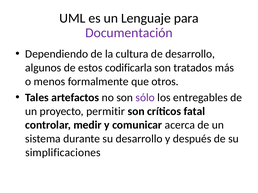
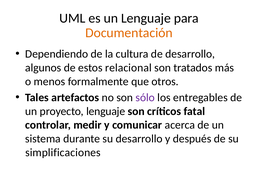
Documentación colour: purple -> orange
codificarla: codificarla -> relacional
proyecto permitir: permitir -> lenguaje
